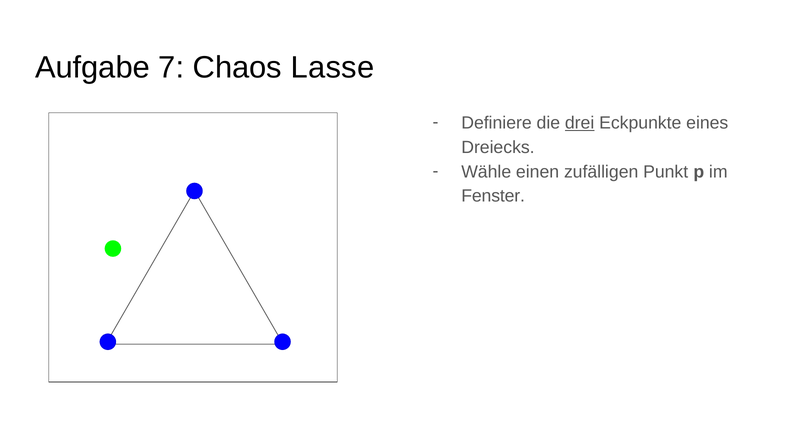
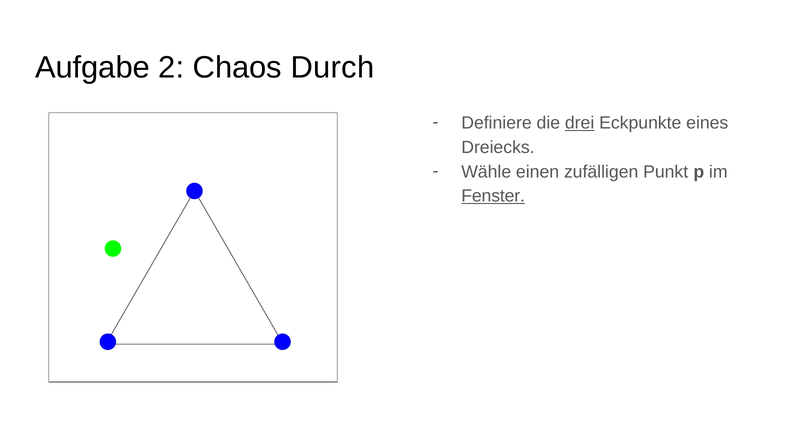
7: 7 -> 2
Lasse: Lasse -> Durch
Fenster underline: none -> present
